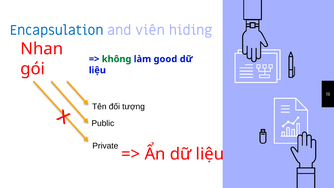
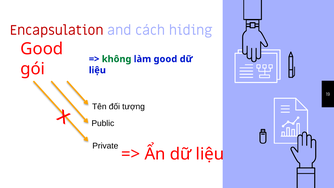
Encapsulation colour: blue -> red
viên: viên -> cách
Nhan at (42, 49): Nhan -> Good
